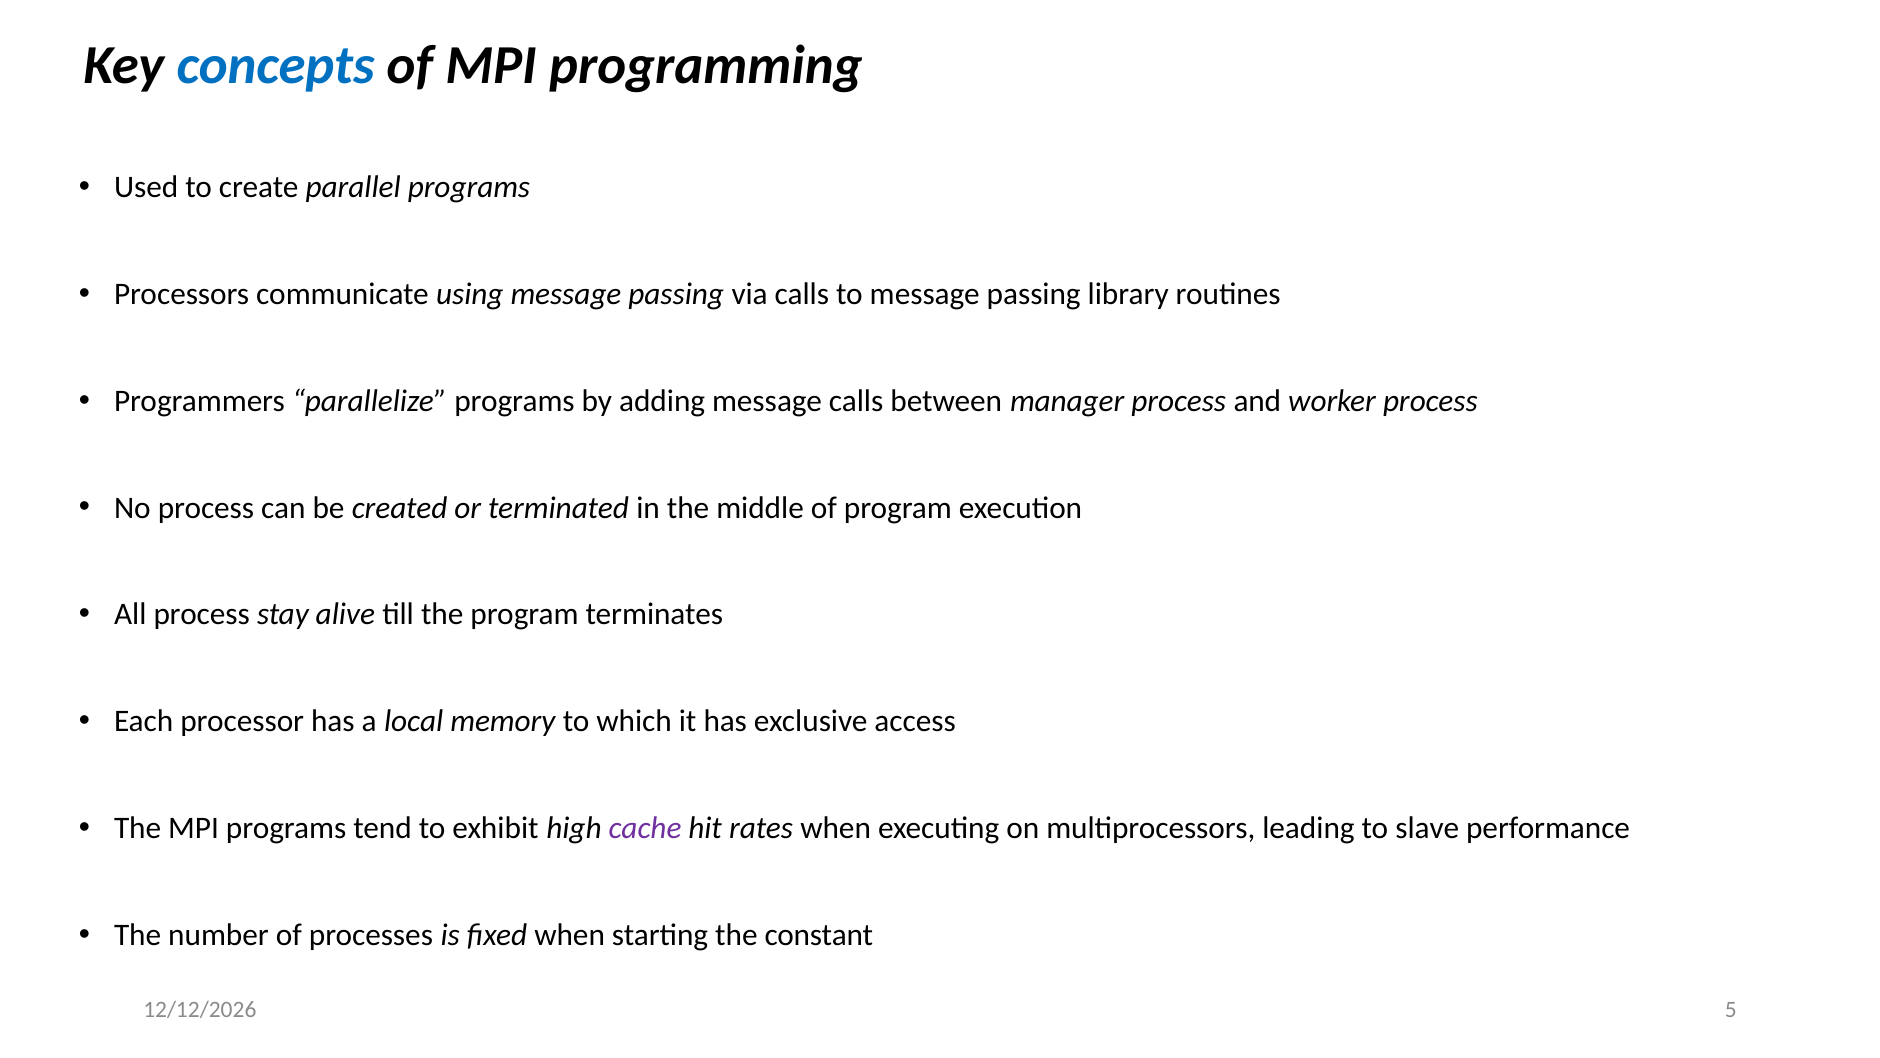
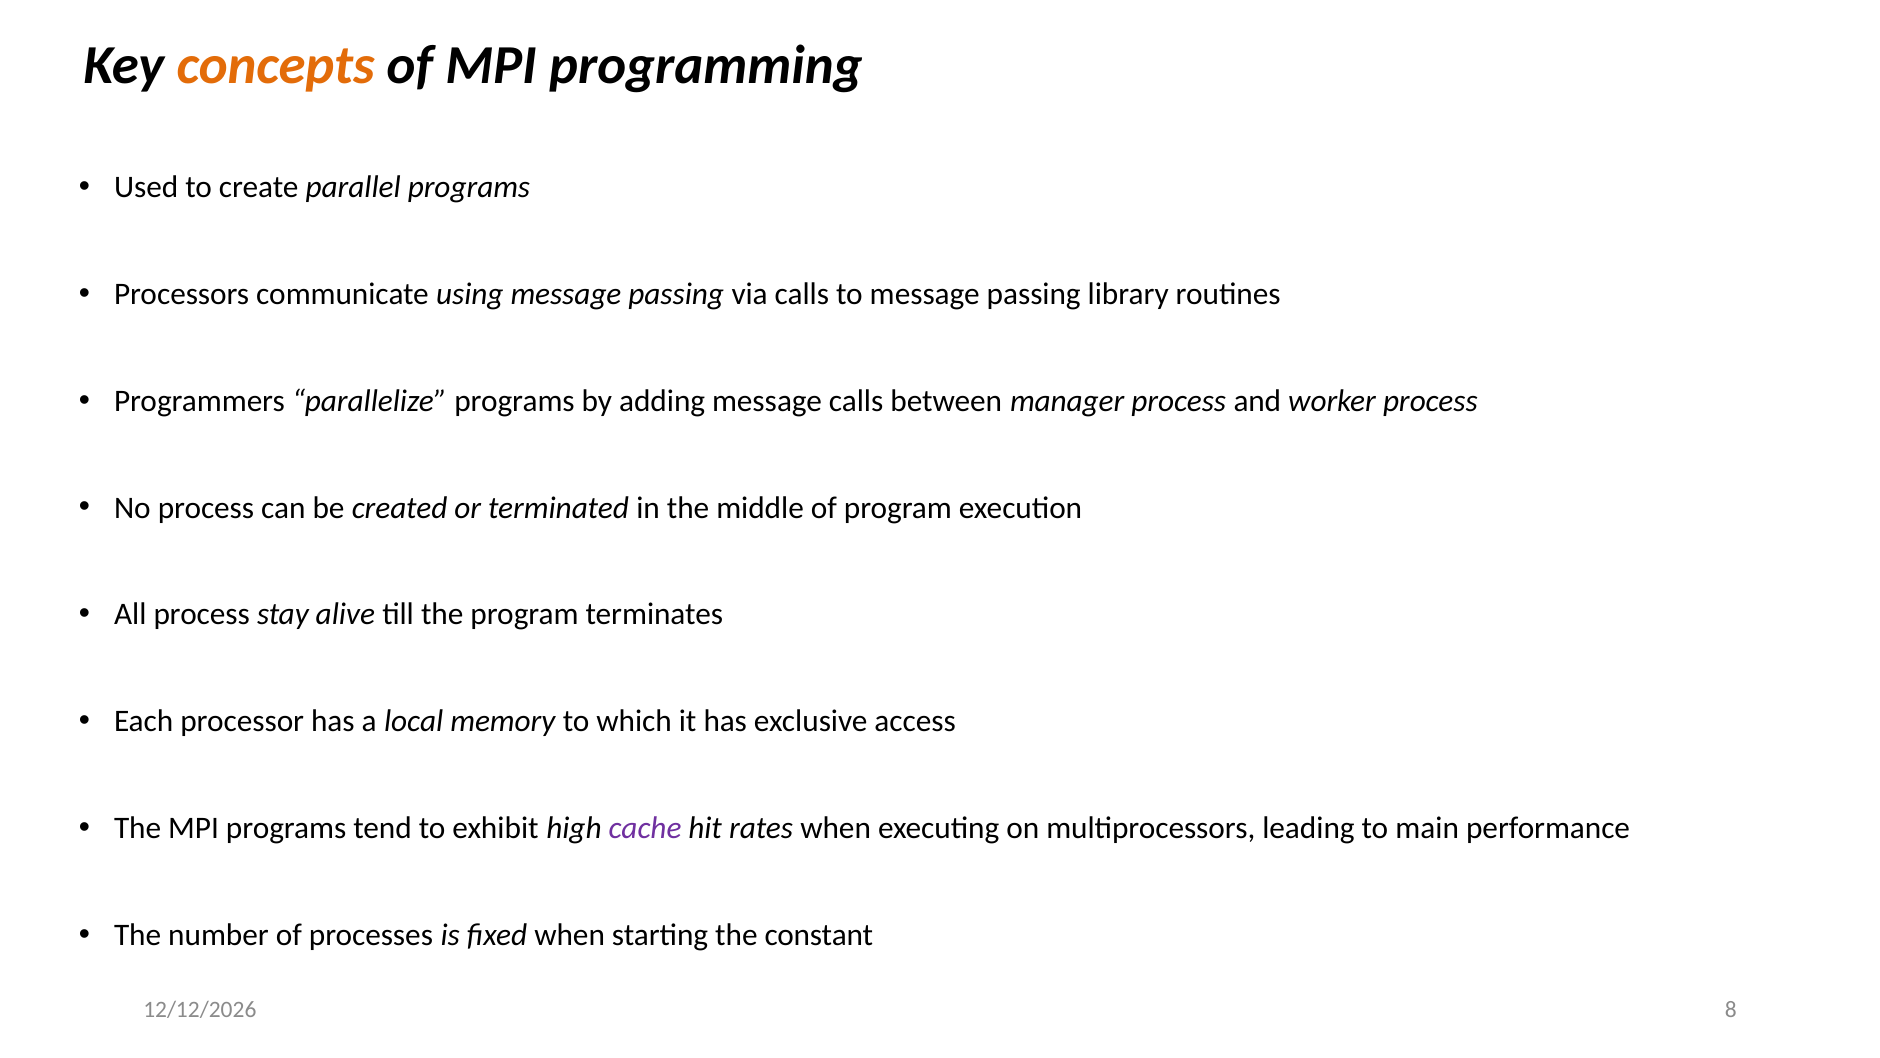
concepts colour: blue -> orange
slave: slave -> main
5: 5 -> 8
